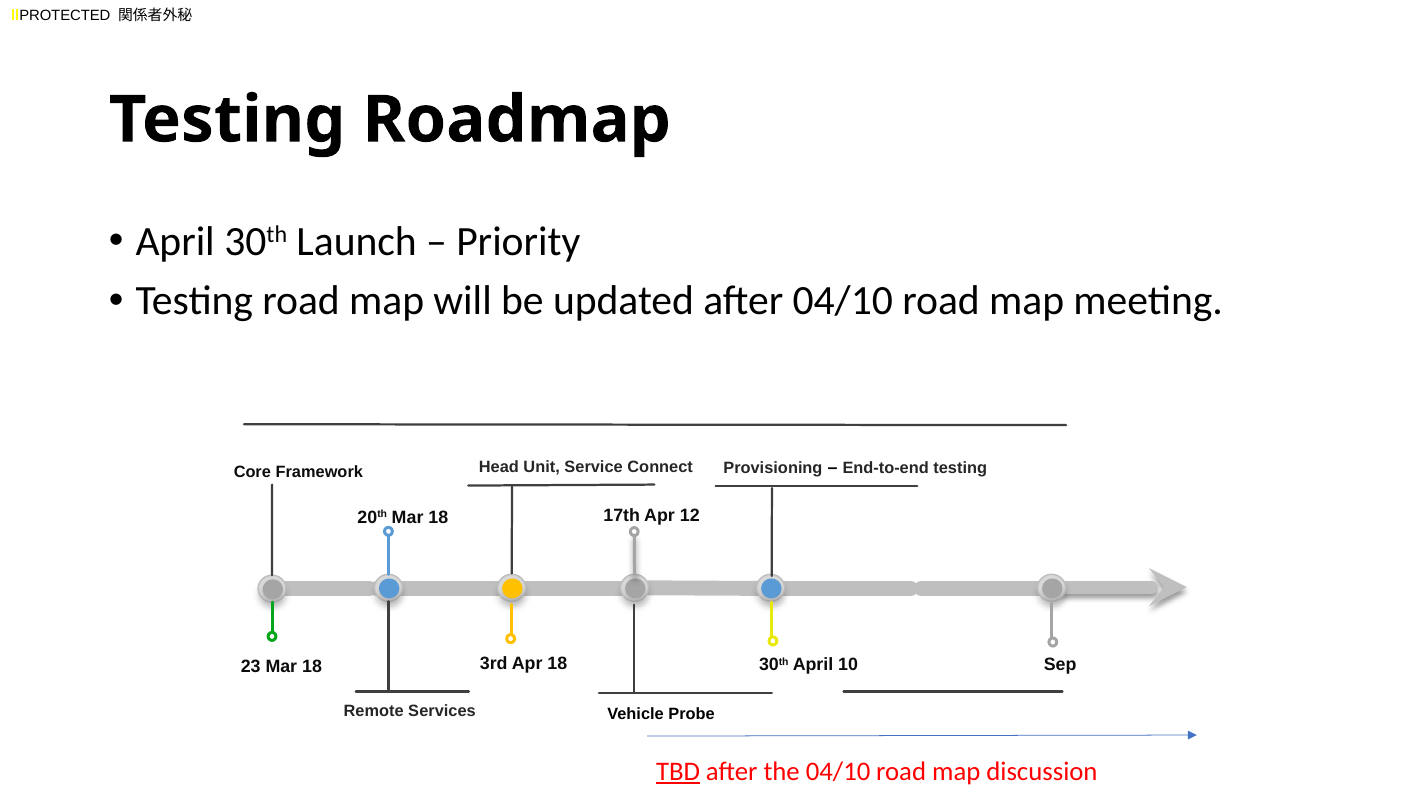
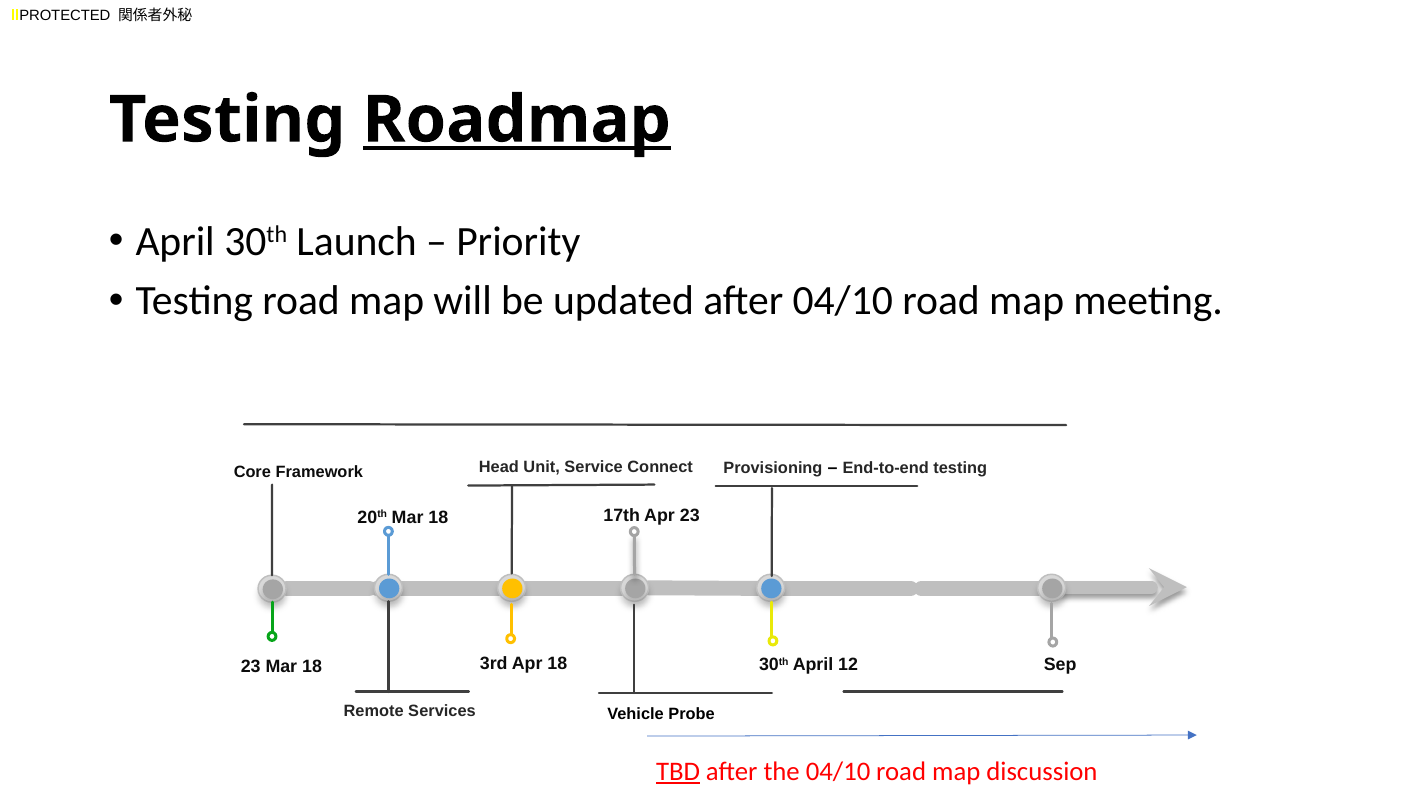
Roadmap underline: none -> present
Apr 12: 12 -> 23
10: 10 -> 12
